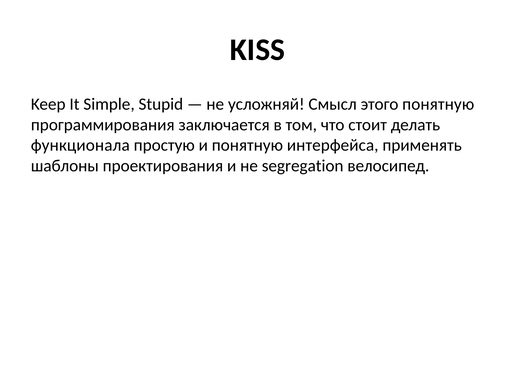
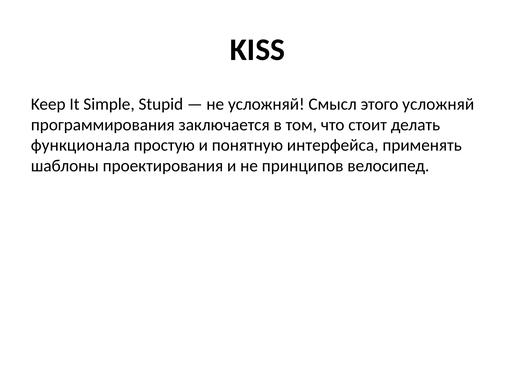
этого понятную: понятную -> усложняй
segregation: segregation -> принципов
